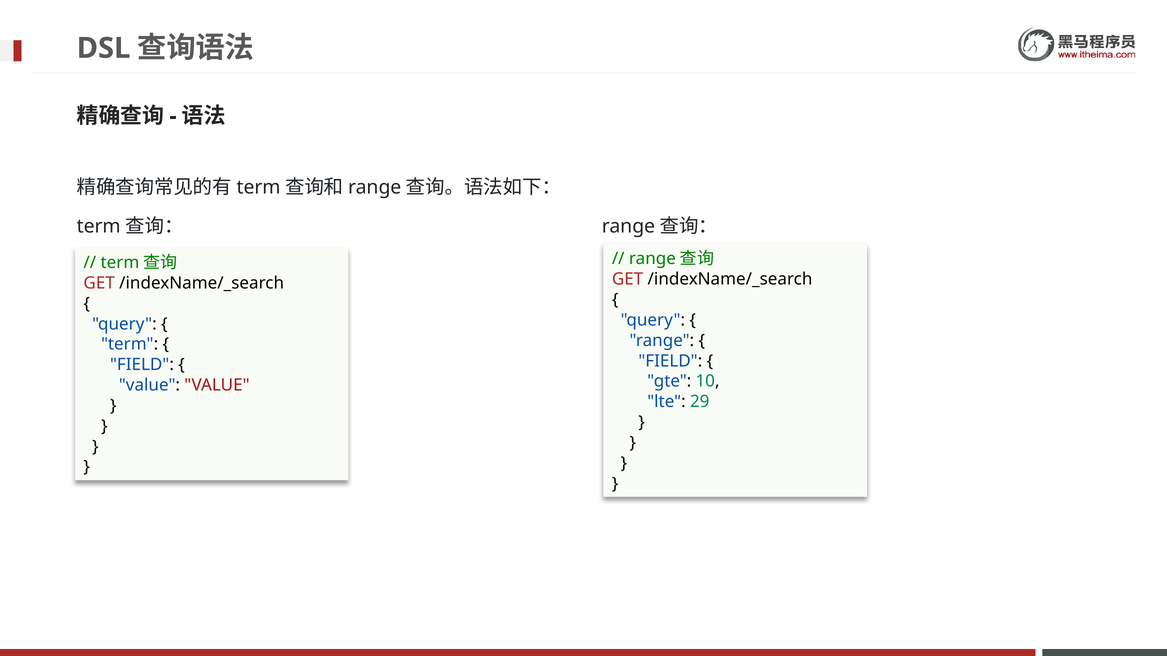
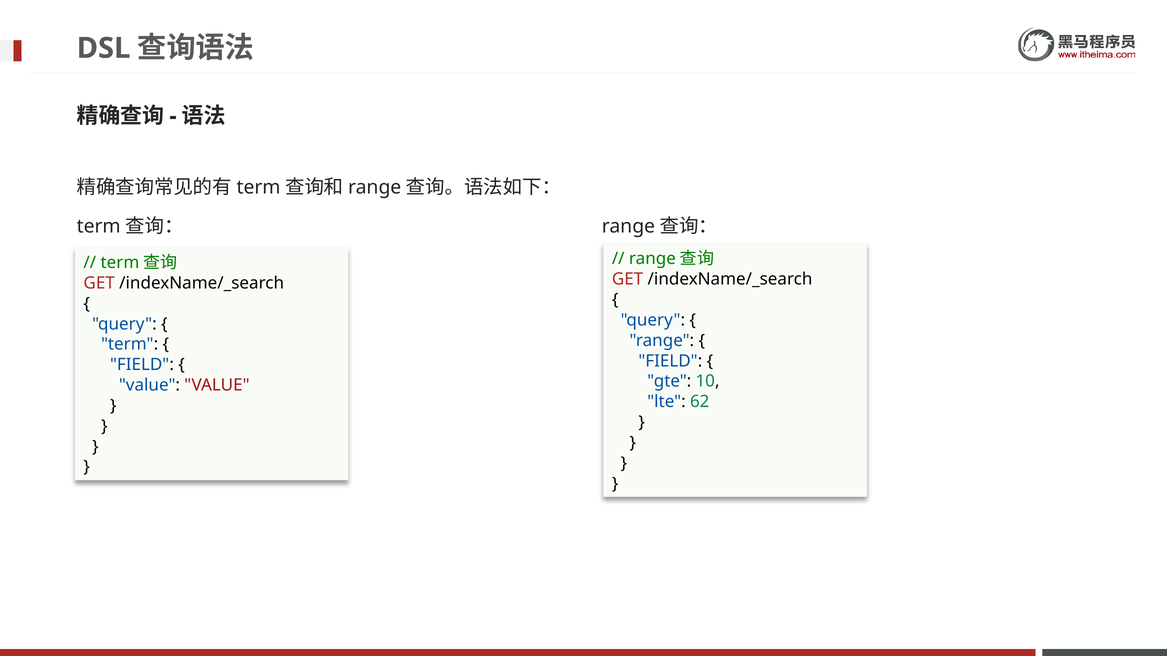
29: 29 -> 62
